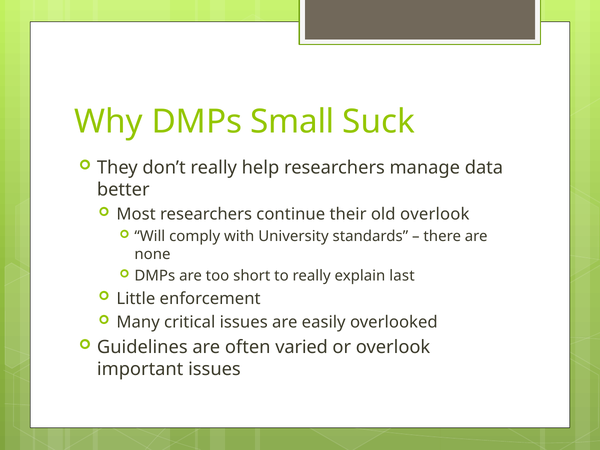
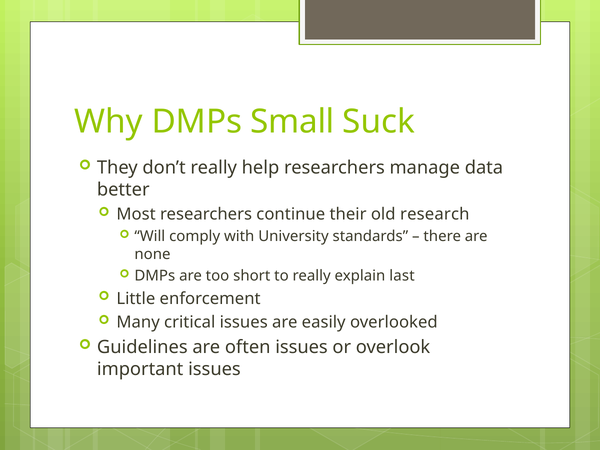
old overlook: overlook -> research
often varied: varied -> issues
